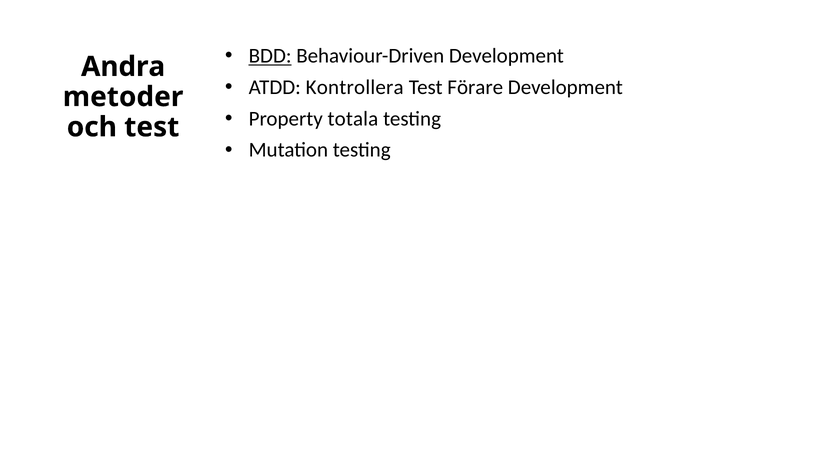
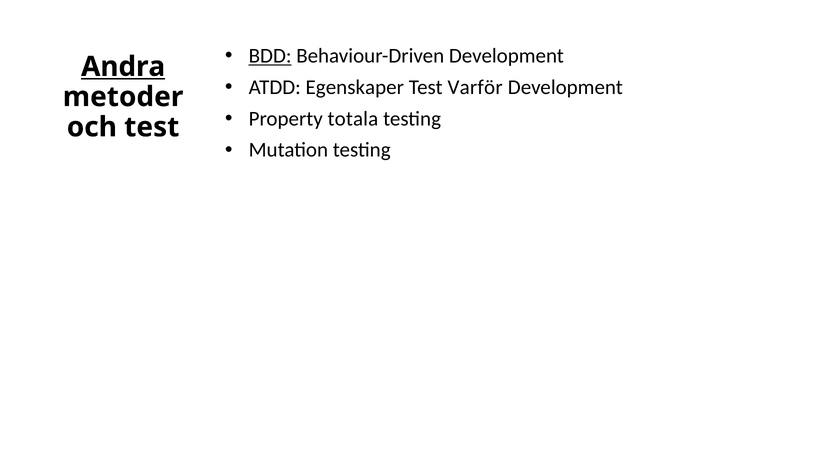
Andra underline: none -> present
Kontrollera: Kontrollera -> Egenskaper
Förare: Förare -> Varför
